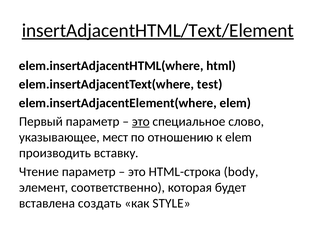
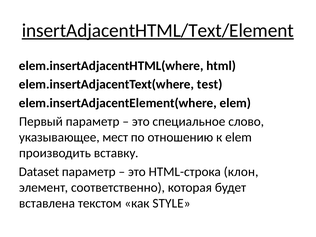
это at (141, 122) underline: present -> none
Чтение: Чтение -> Dataset
body: body -> клон
создать: создать -> текстом
